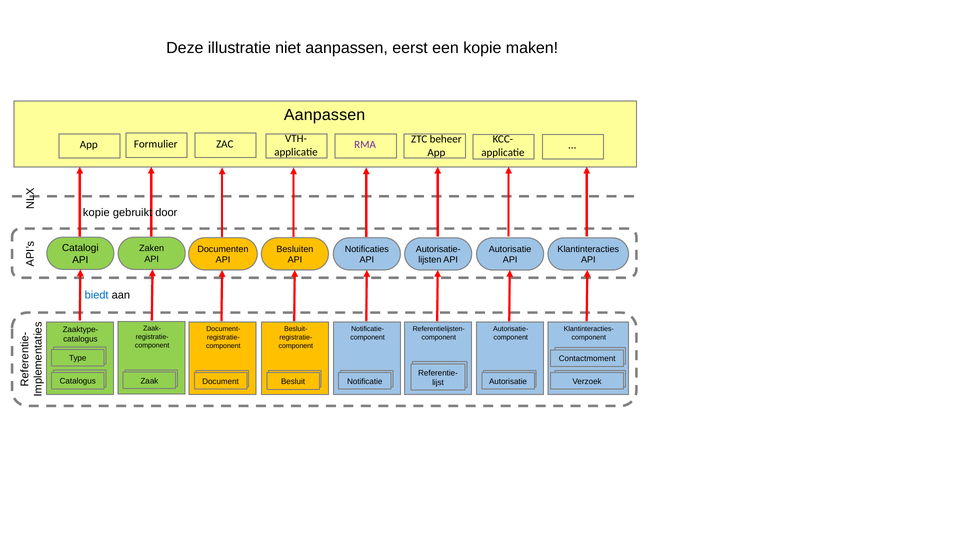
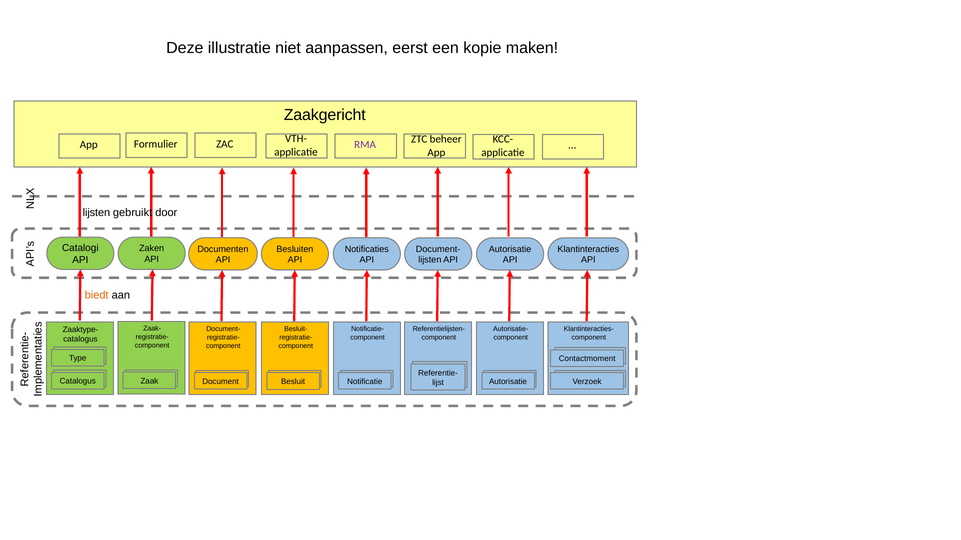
Aanpassen at (325, 115): Aanpassen -> Zaakgericht
kopie at (96, 213): kopie -> lijsten
Autorisatie- at (438, 249): Autorisatie- -> Document-
biedt colour: blue -> orange
